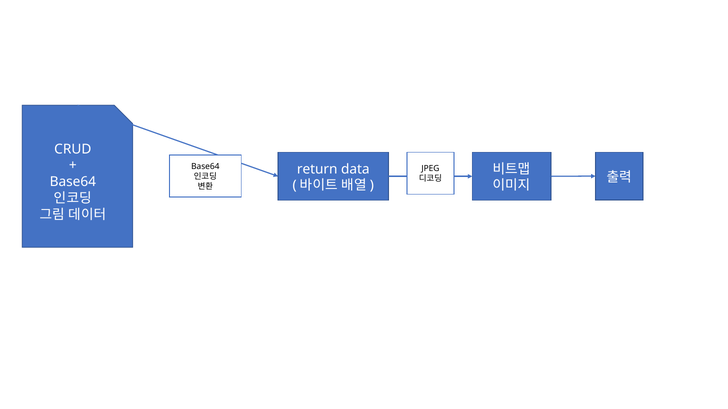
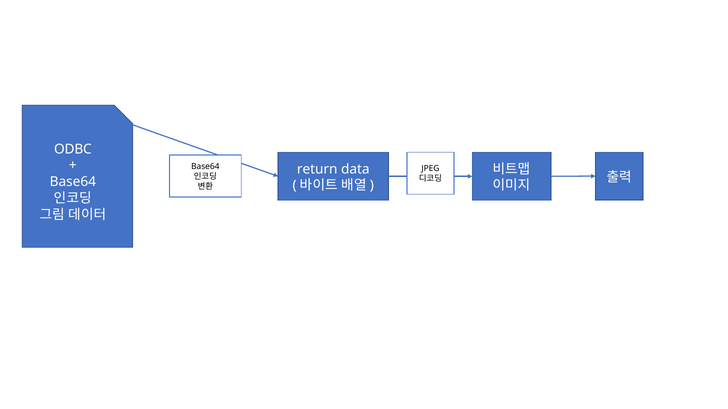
CRUD: CRUD -> ODBC
